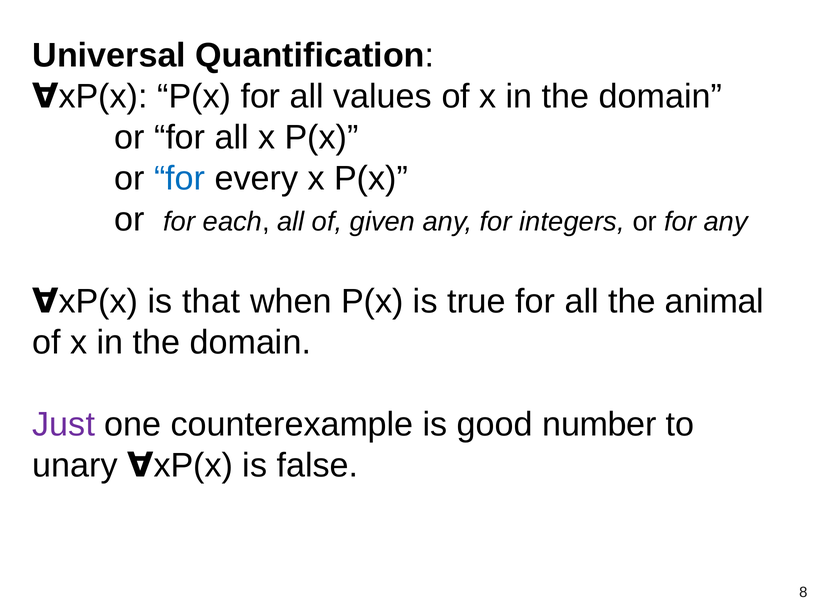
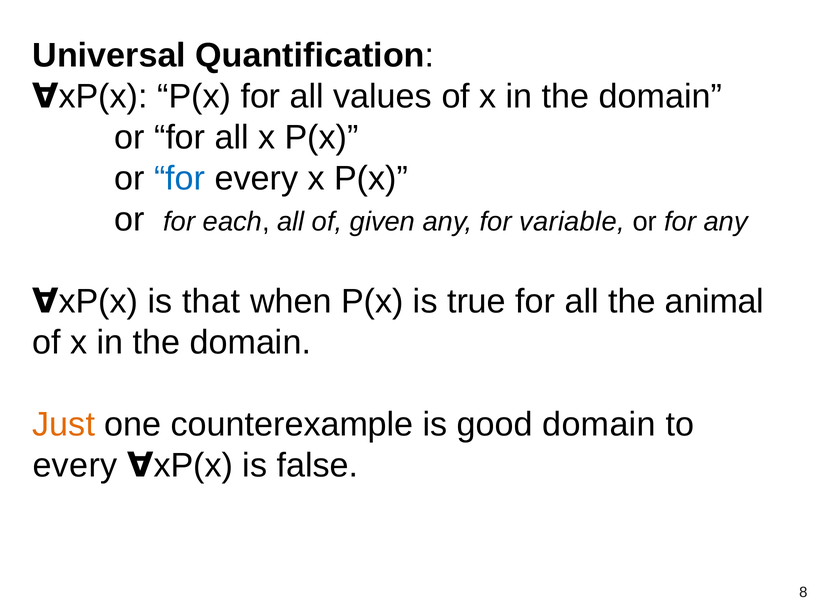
integers: integers -> variable
Just colour: purple -> orange
good number: number -> domain
unary at (75, 465): unary -> every
